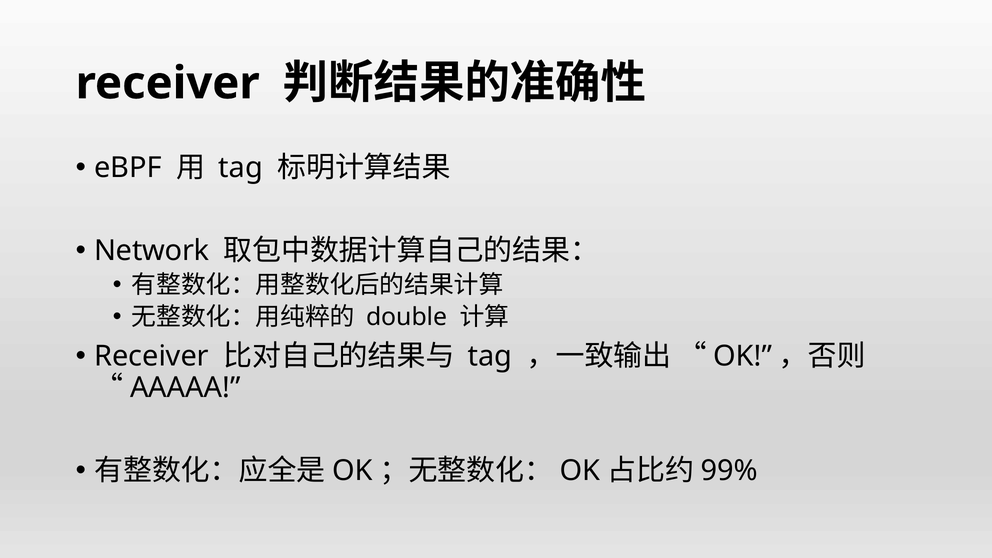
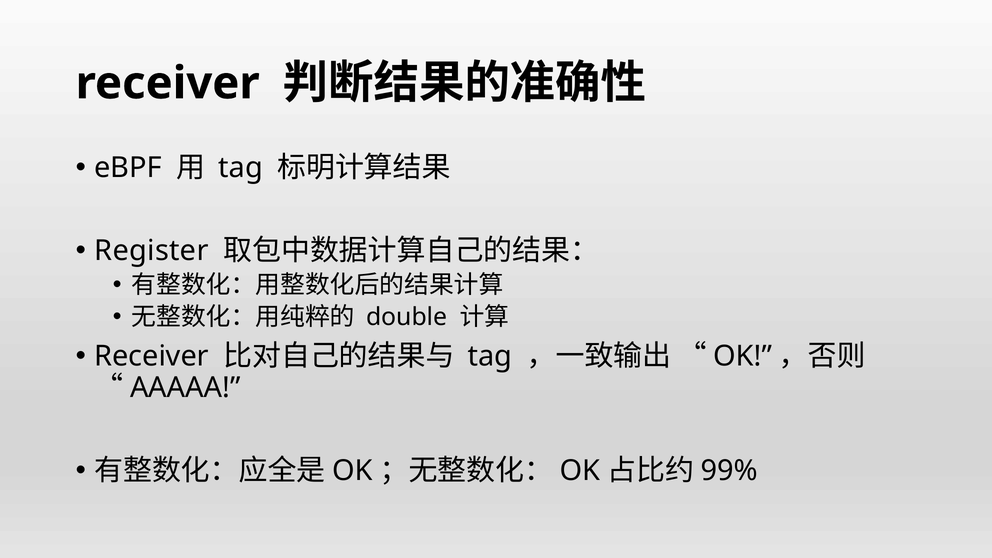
Network: Network -> Register
